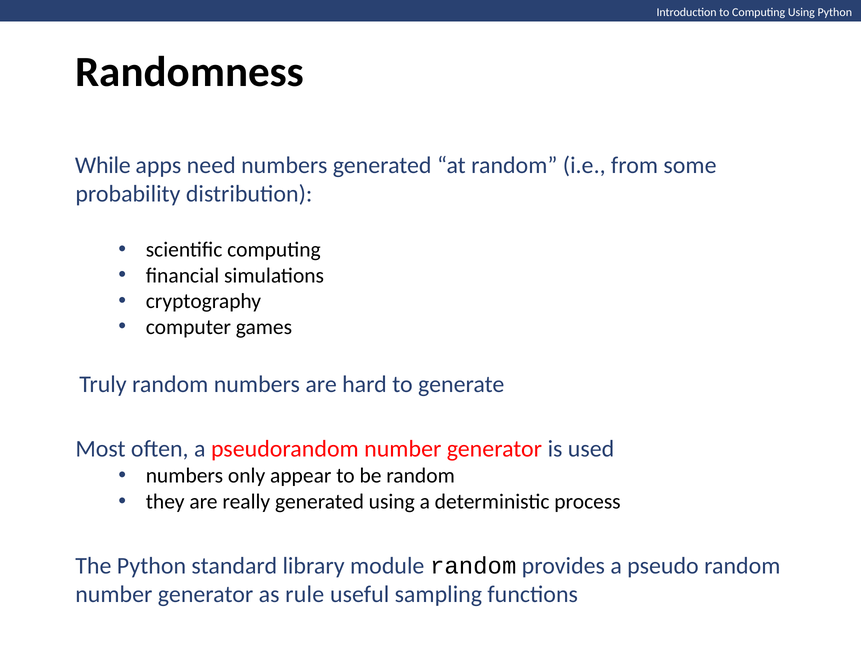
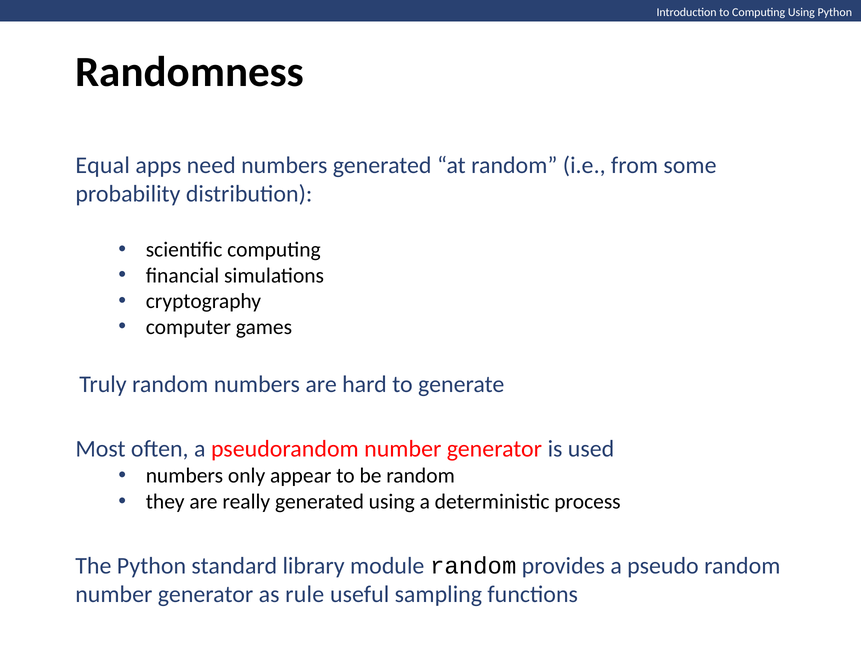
While: While -> Equal
